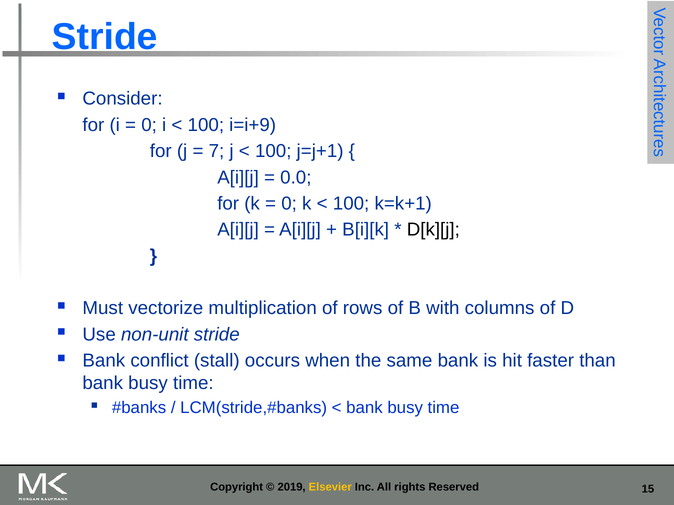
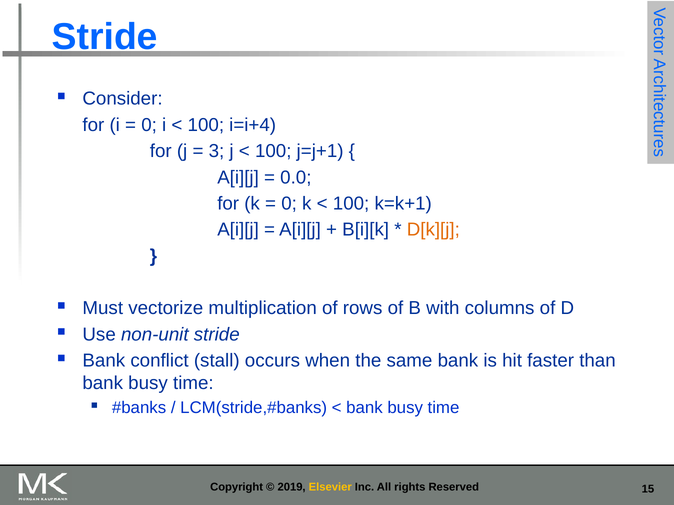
i=i+9: i=i+9 -> i=i+4
7: 7 -> 3
D[k][j colour: black -> orange
